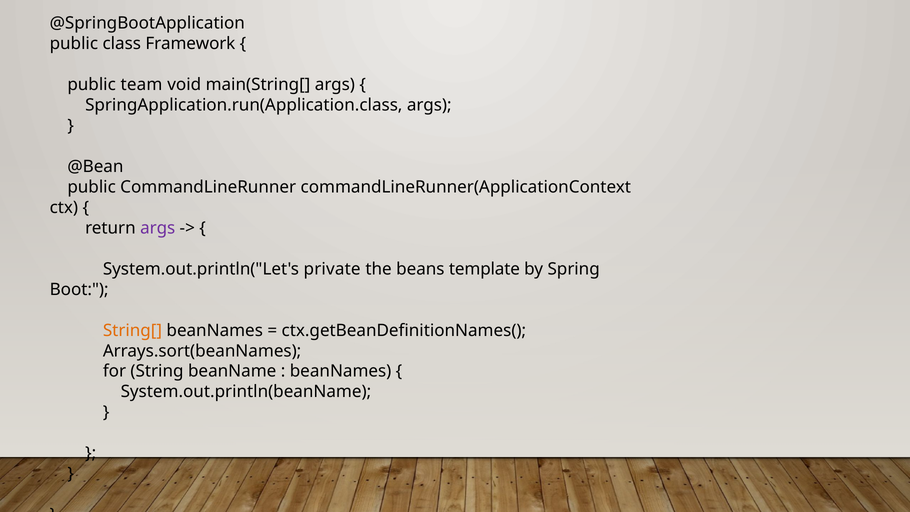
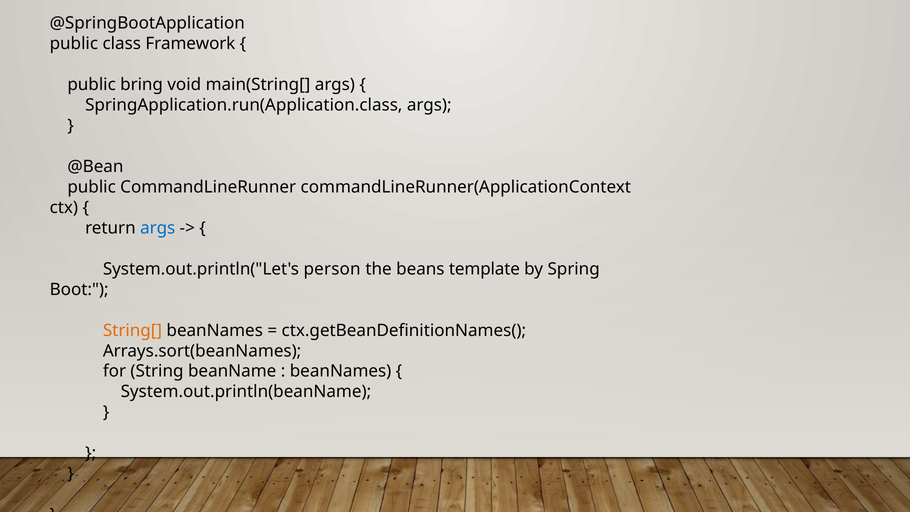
team: team -> bring
args at (158, 228) colour: purple -> blue
private: private -> person
